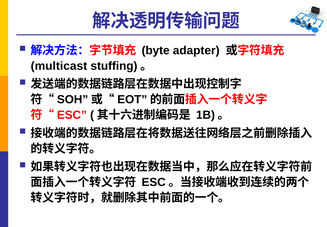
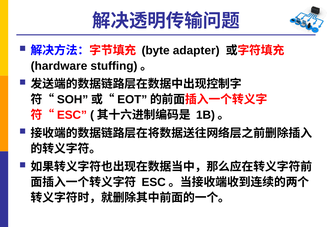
multicast: multicast -> hardware
